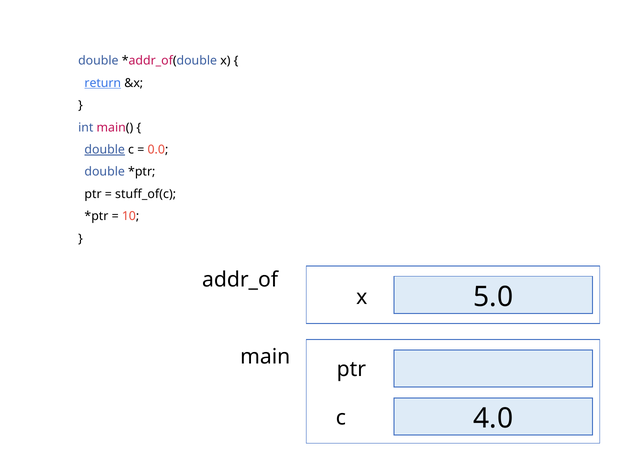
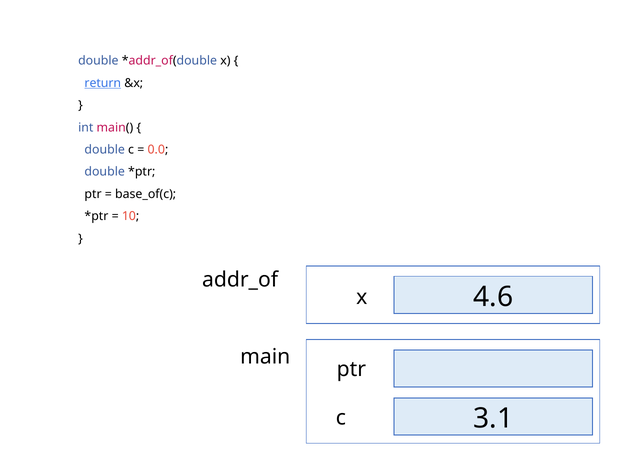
double at (105, 149) underline: present -> none
stuff_of(c: stuff_of(c -> base_of(c
5.0: 5.0 -> 4.6
4.0: 4.0 -> 3.1
